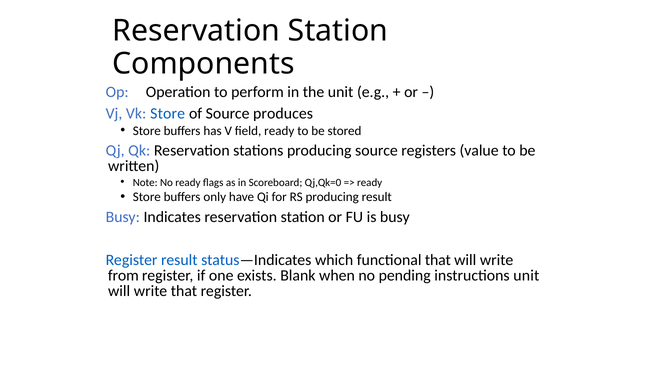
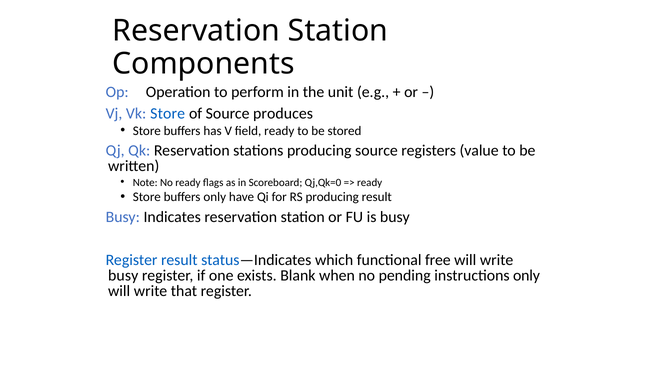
functional that: that -> free
from at (123, 276): from -> busy
instructions unit: unit -> only
